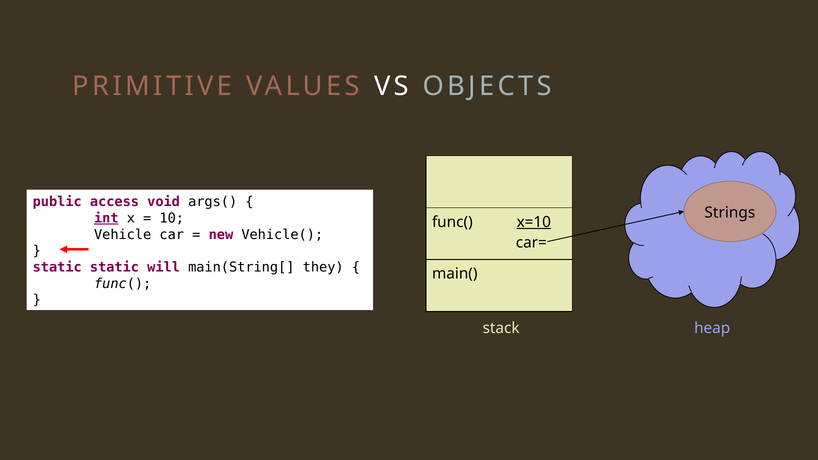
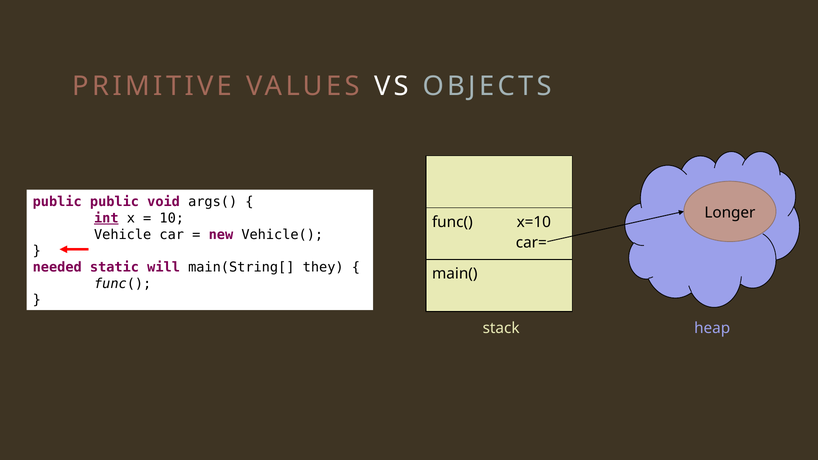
public access: access -> public
Strings: Strings -> Longer
x=10 underline: present -> none
static at (57, 267): static -> needed
